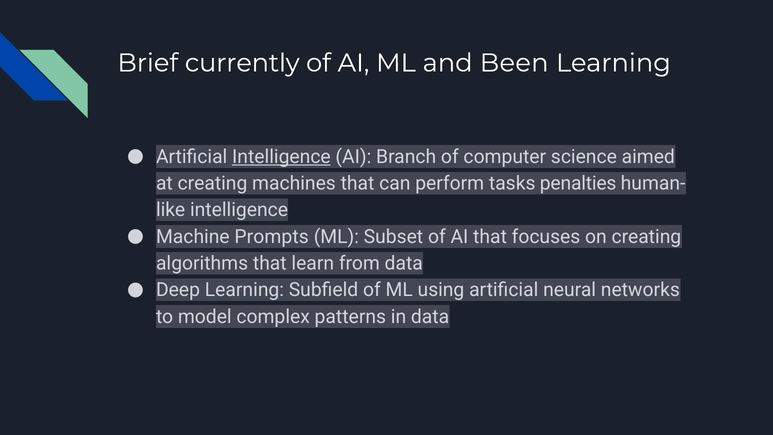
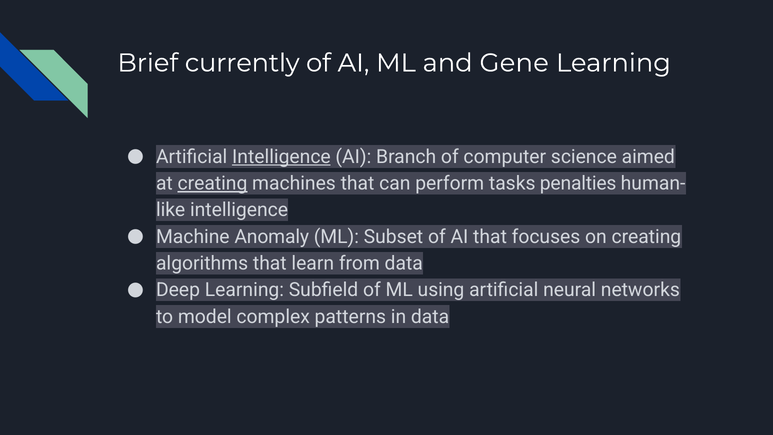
Been: Been -> Gene
creating at (212, 183) underline: none -> present
Prompts: Prompts -> Anomaly
